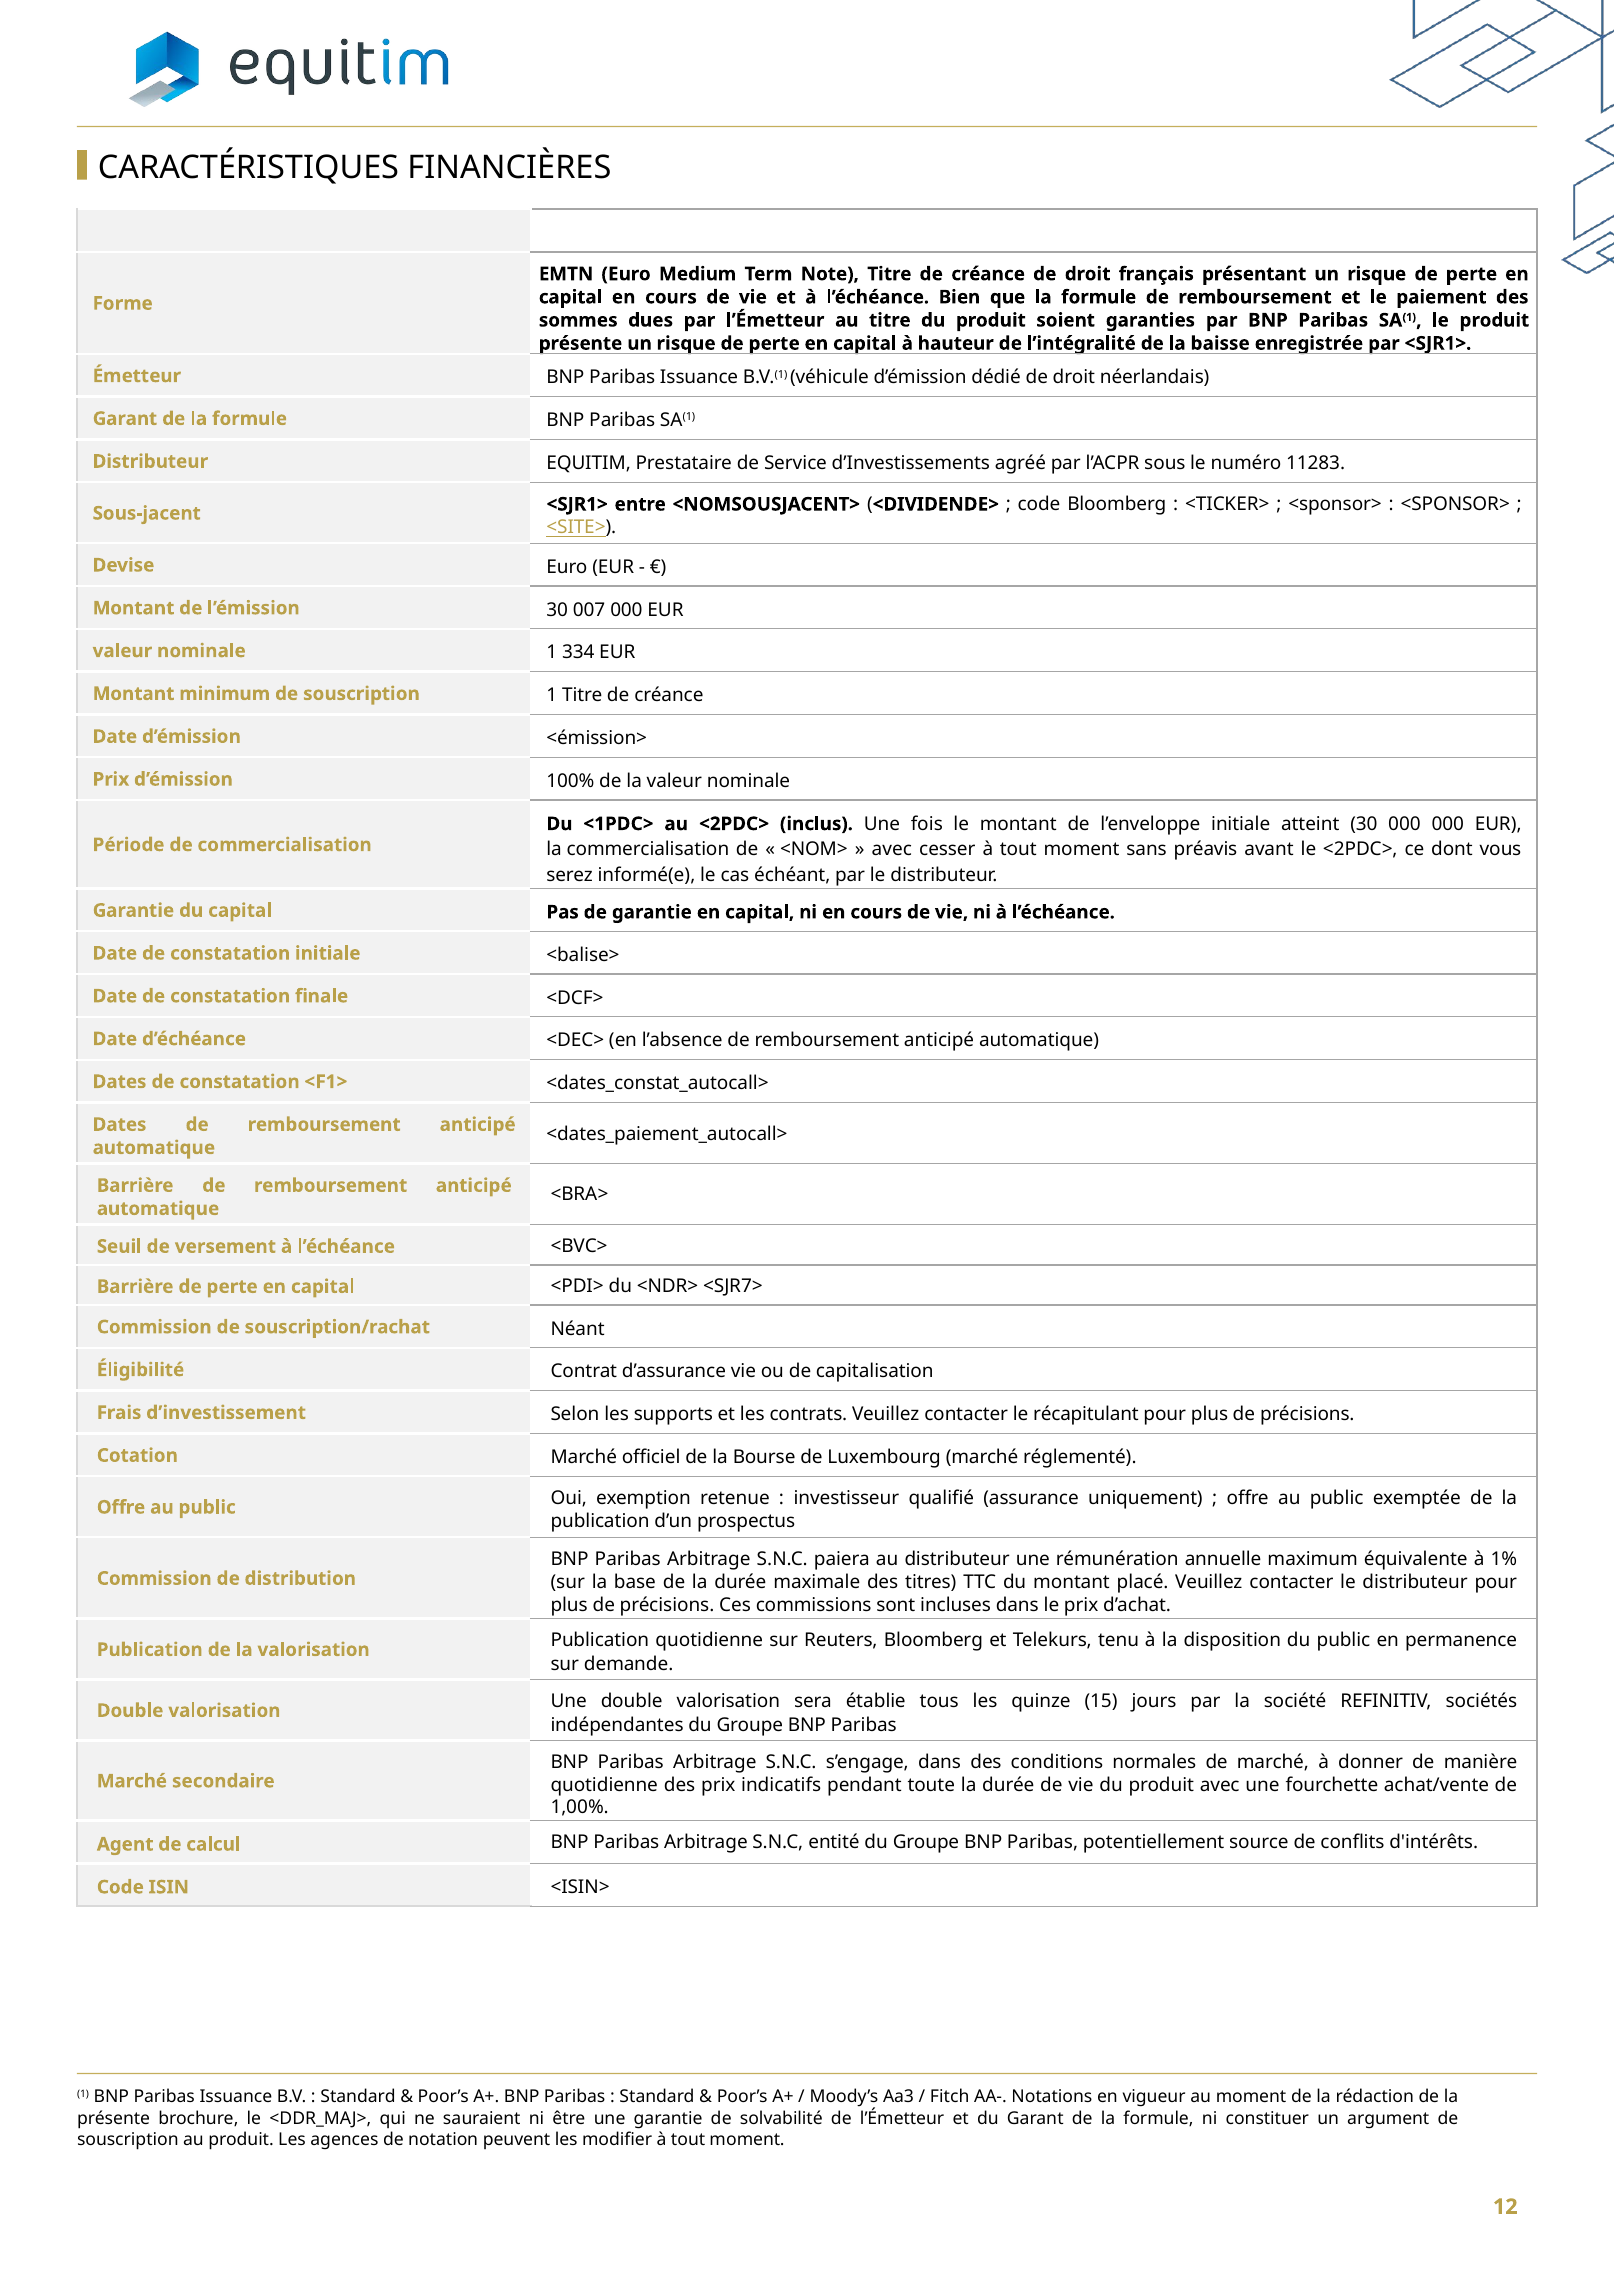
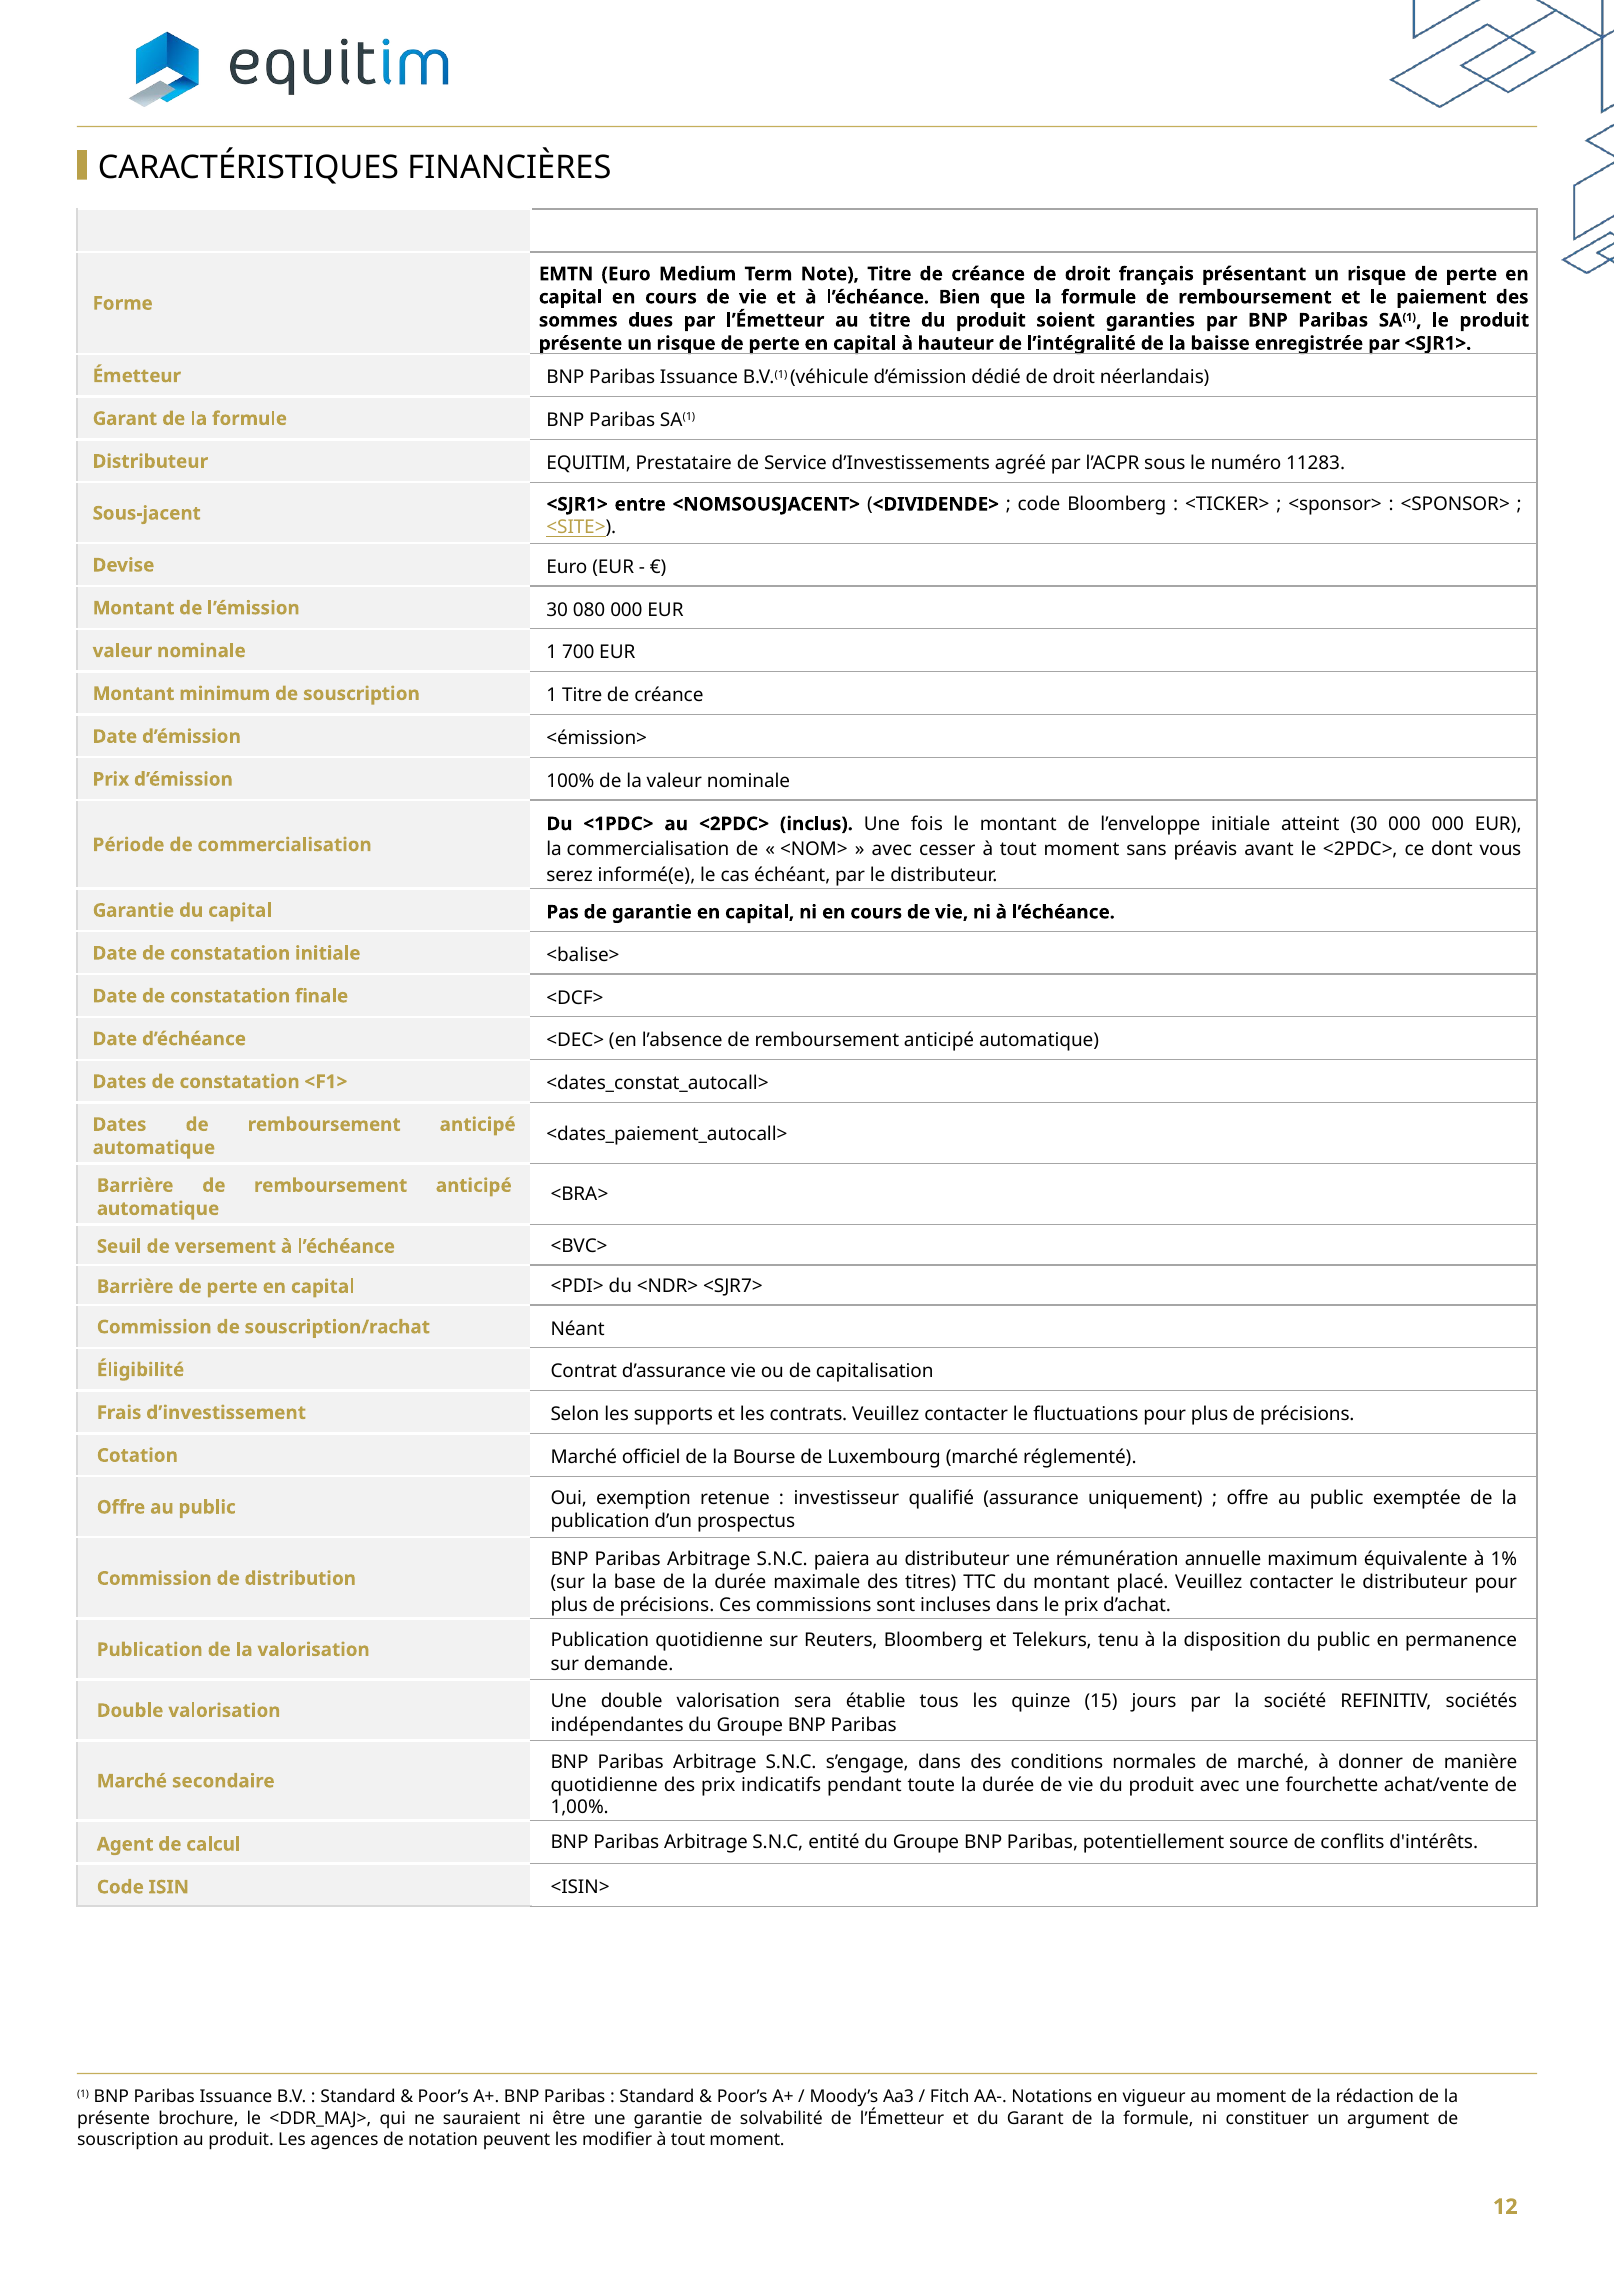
007: 007 -> 080
334: 334 -> 700
récapitulant: récapitulant -> fluctuations
